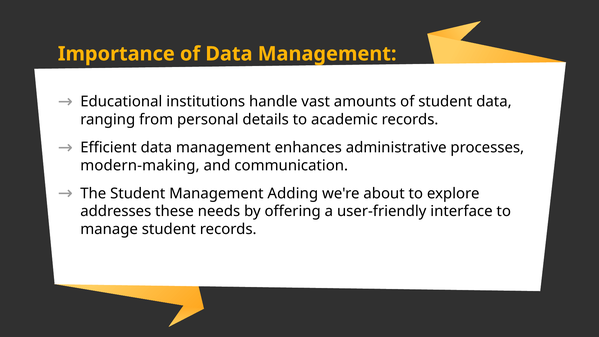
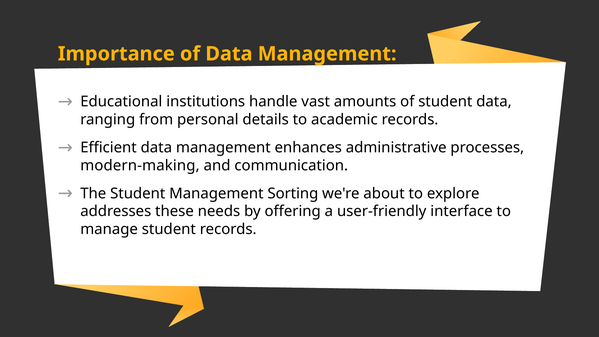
Adding: Adding -> Sorting
